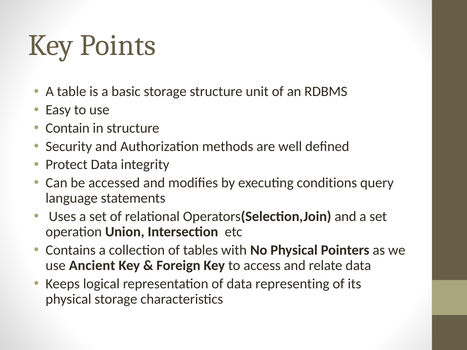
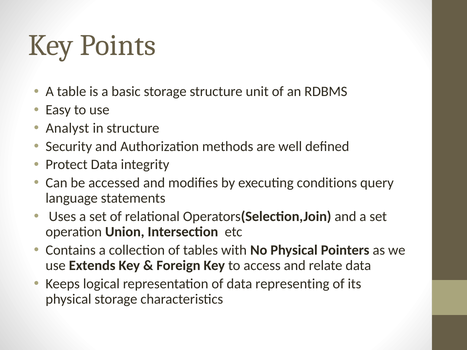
Contain: Contain -> Analyst
Ancient: Ancient -> Extends
